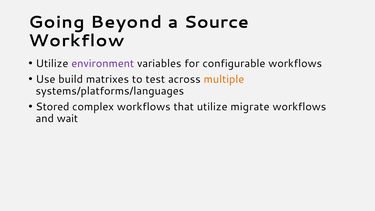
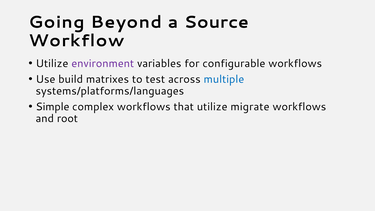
multiple colour: orange -> blue
Stored: Stored -> Simple
wait: wait -> root
